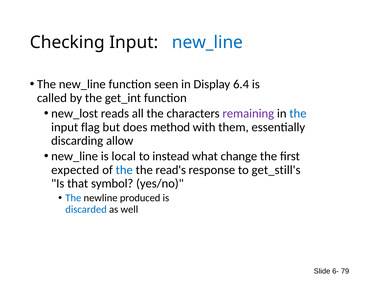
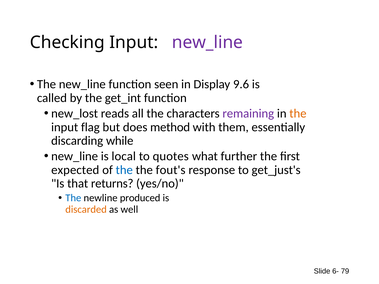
new_line at (207, 42) colour: blue -> purple
6.4: 6.4 -> 9.6
the at (298, 114) colour: blue -> orange
allow: allow -> while
instead: instead -> quotes
change: change -> further
read's: read's -> fout's
get_still's: get_still's -> get_just's
symbol: symbol -> returns
discarded colour: blue -> orange
